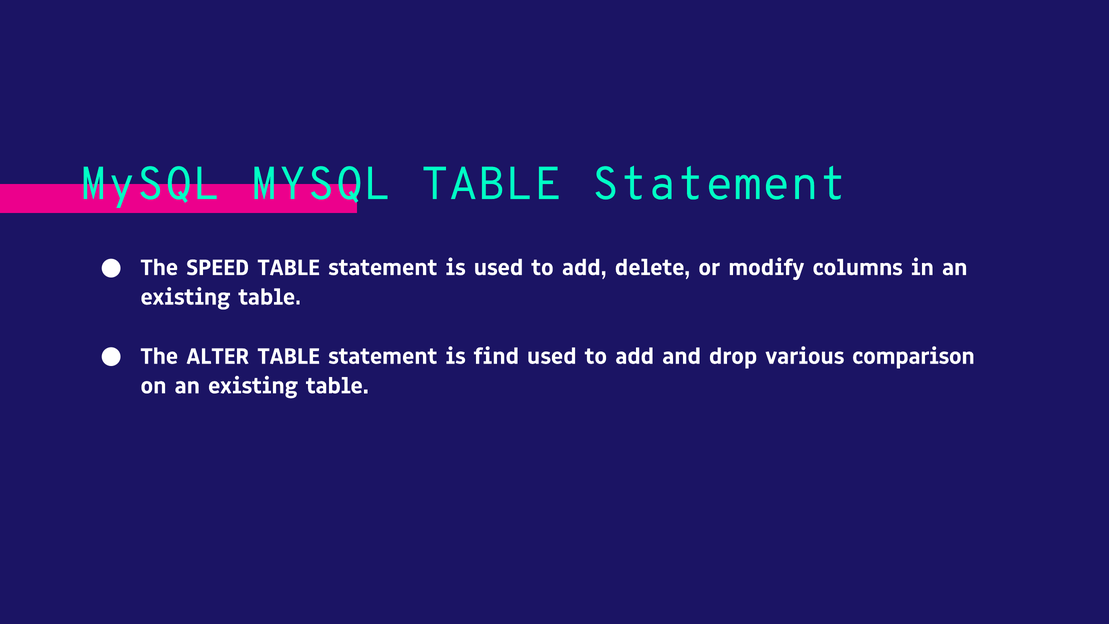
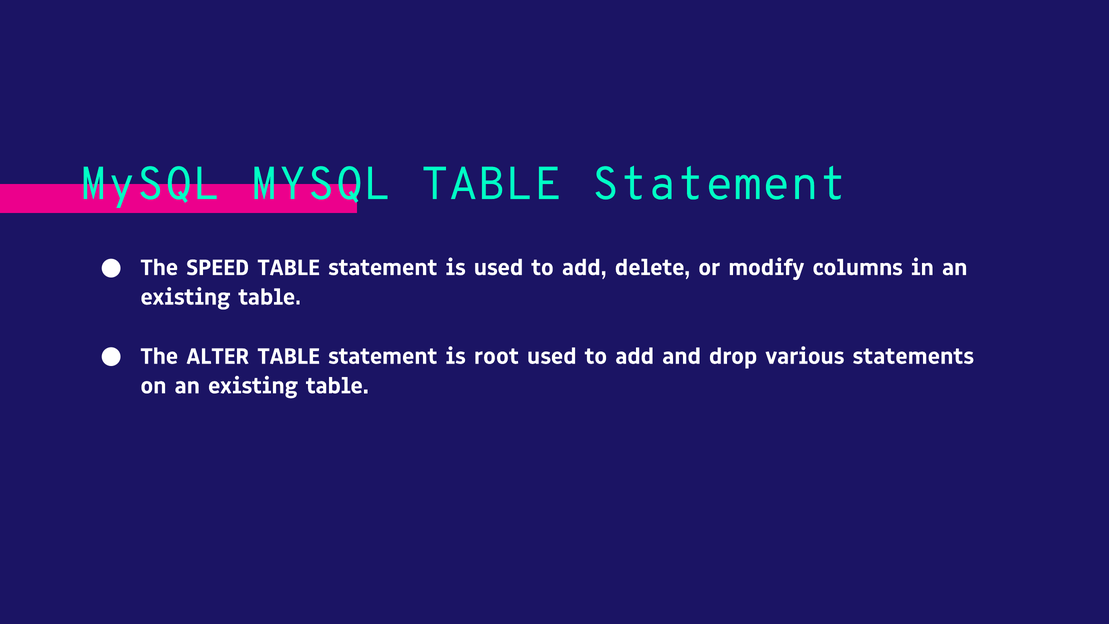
find: find -> root
comparison: comparison -> statements
